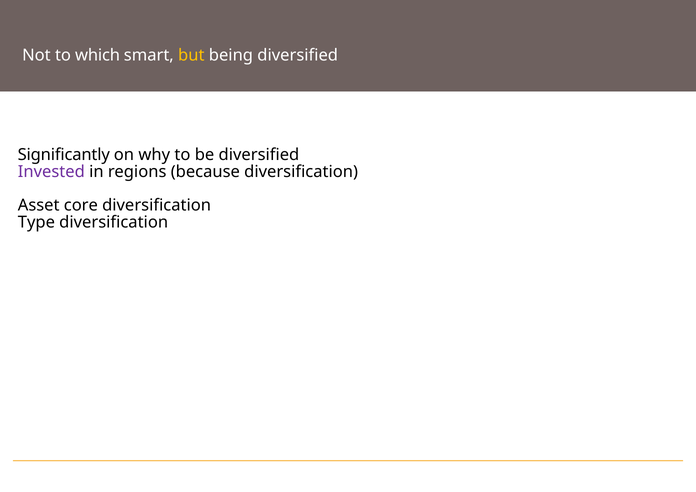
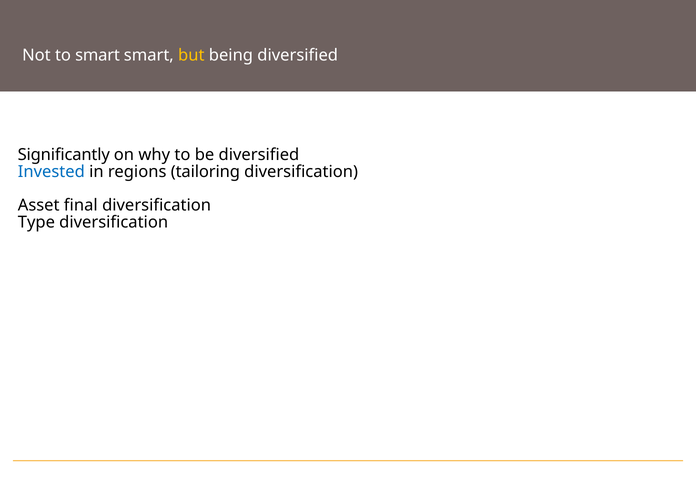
to which: which -> smart
Invested colour: purple -> blue
because: because -> tailoring
core: core -> final
